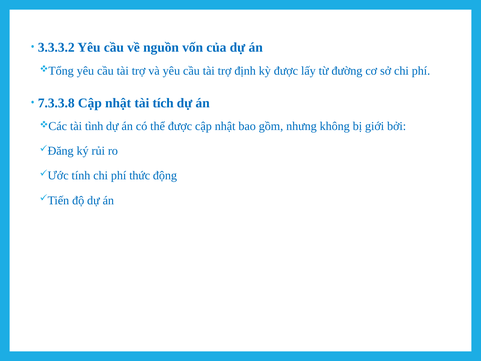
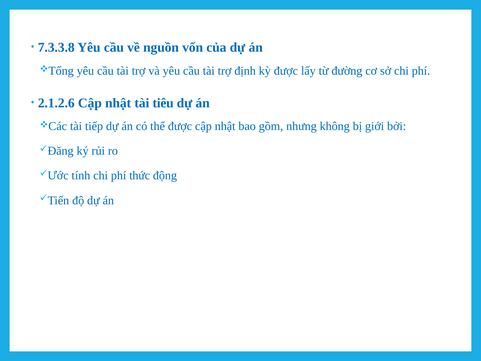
3.3.3.2: 3.3.3.2 -> 7.3.3.8
7.3.3.8: 7.3.3.8 -> 2.1.2.6
tích: tích -> tiêu
tình: tình -> tiếp
